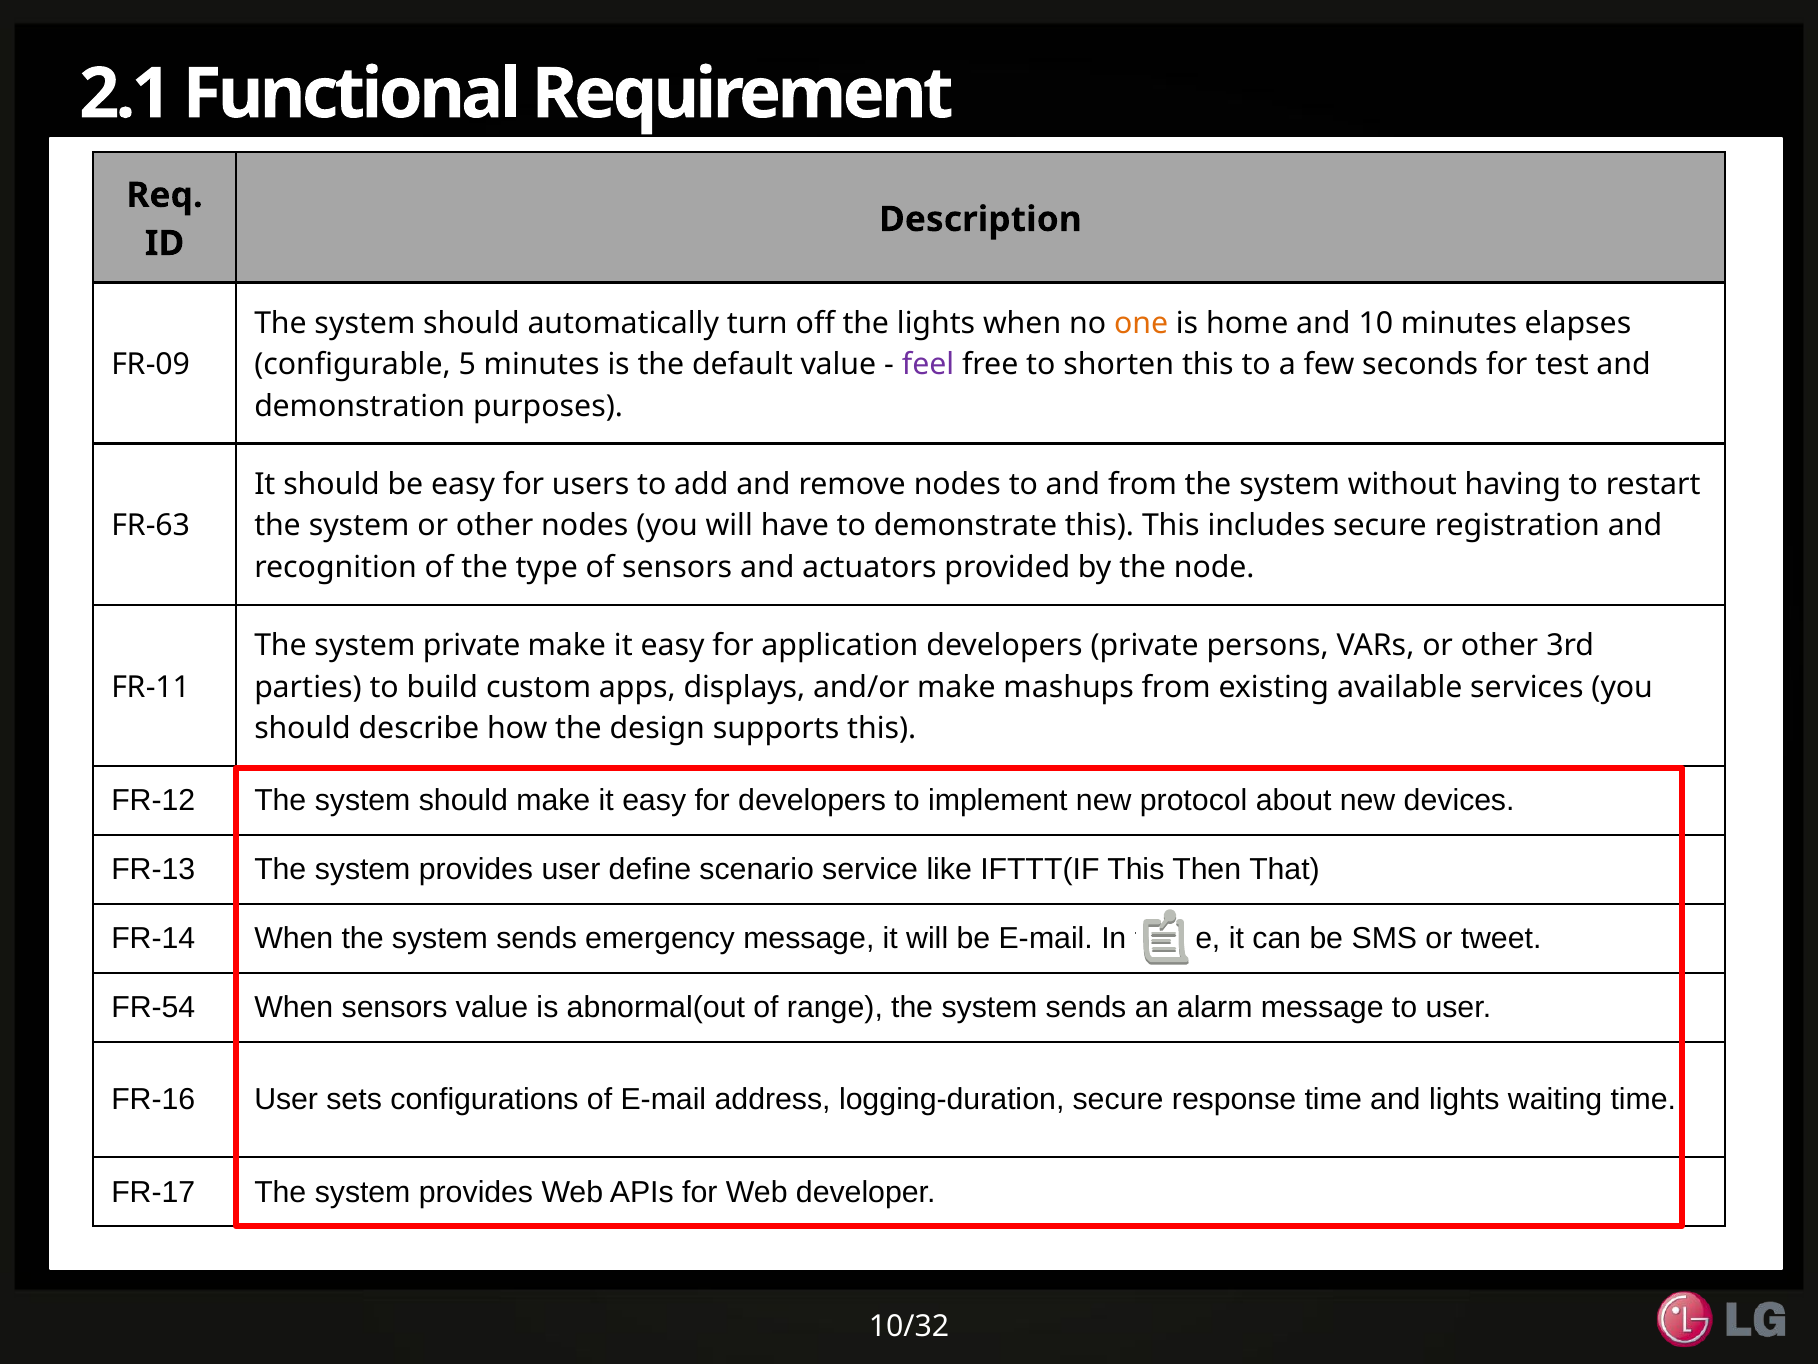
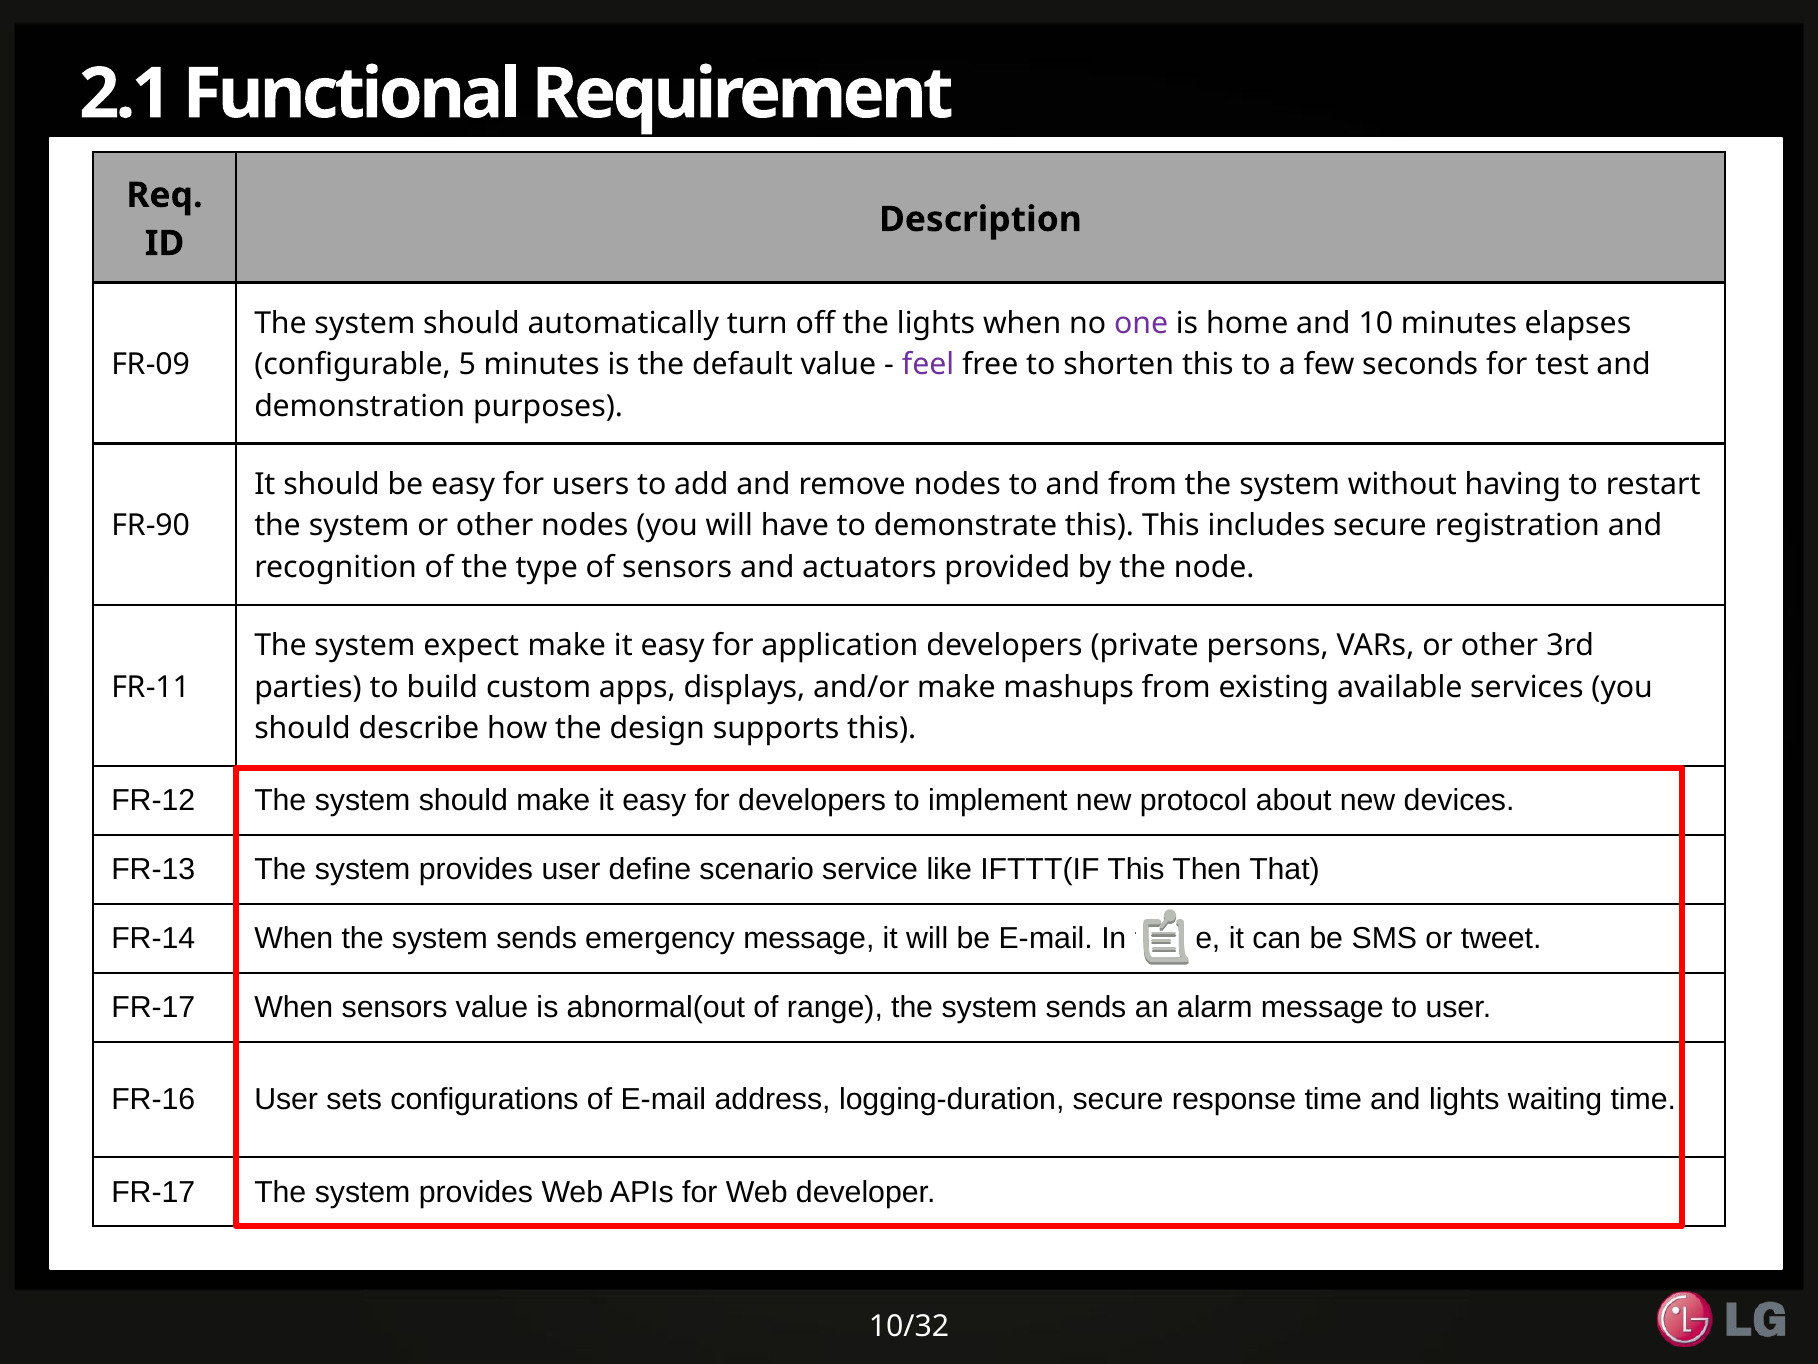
one colour: orange -> purple
FR-63: FR-63 -> FR-90
system private: private -> expect
FR-54 at (153, 1008): FR-54 -> FR-17
